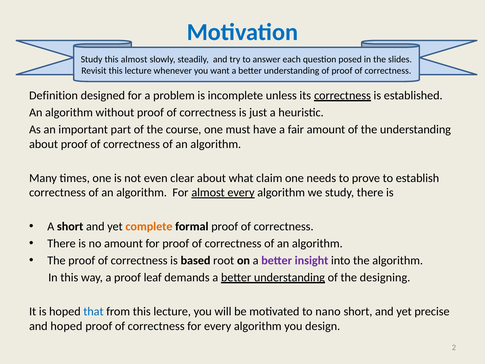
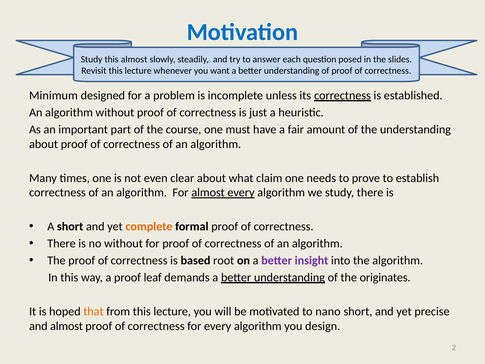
Definition: Definition -> Minimum
no amount: amount -> without
designing: designing -> originates
that colour: blue -> orange
and hoped: hoped -> almost
